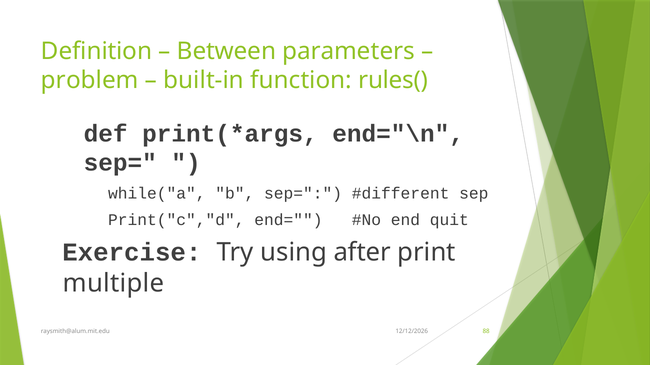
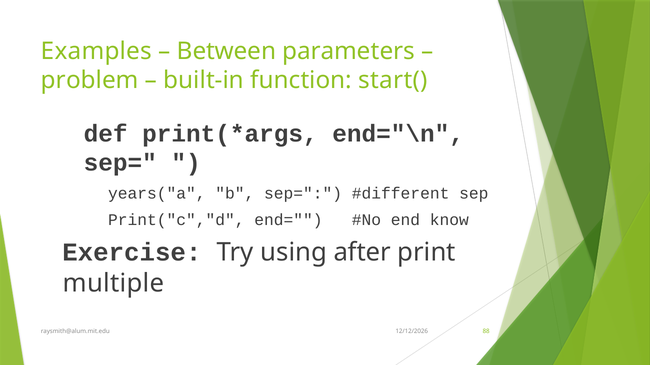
Definition: Definition -> Examples
rules(: rules( -> start(
while("a: while("a -> years("a
quit: quit -> know
